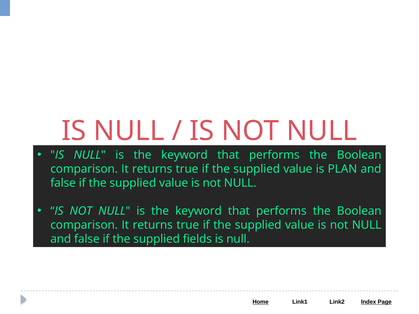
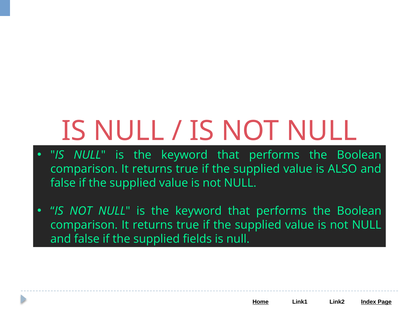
PLAN: PLAN -> ALSO
